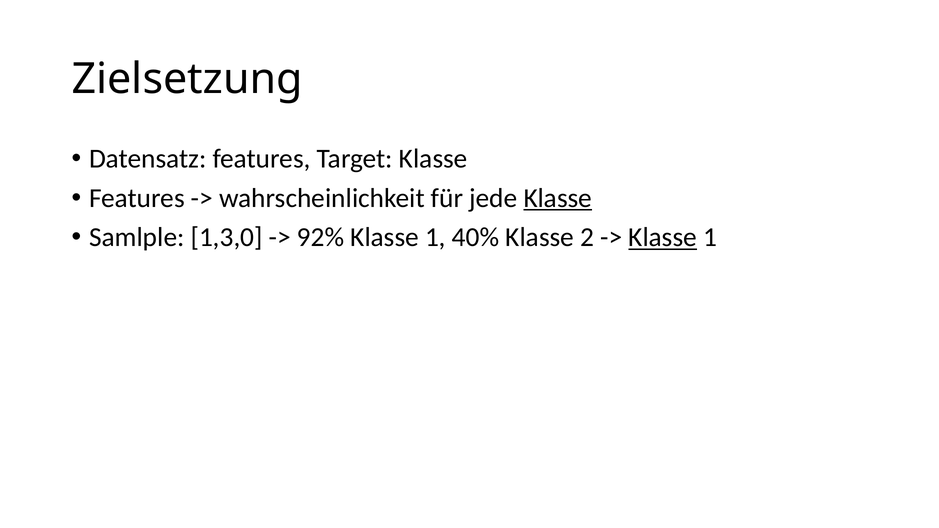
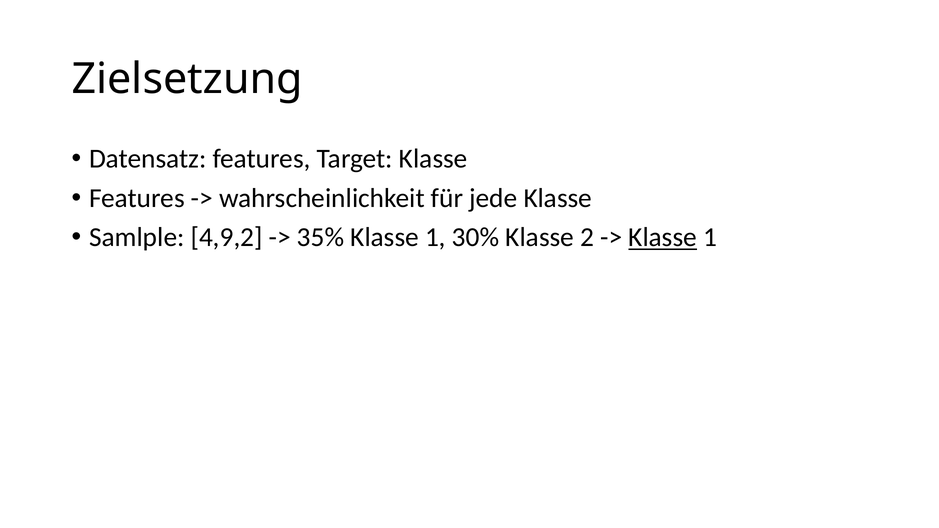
Klasse at (558, 198) underline: present -> none
1,3,0: 1,3,0 -> 4,9,2
92%: 92% -> 35%
40%: 40% -> 30%
